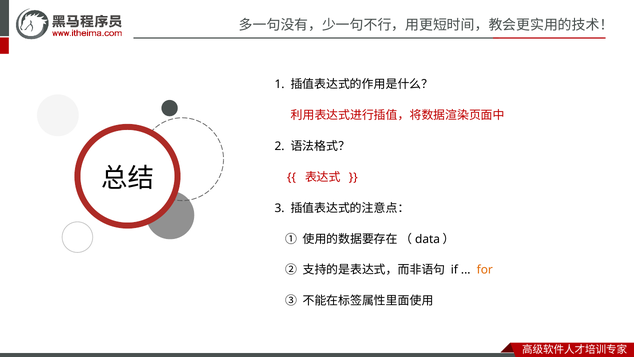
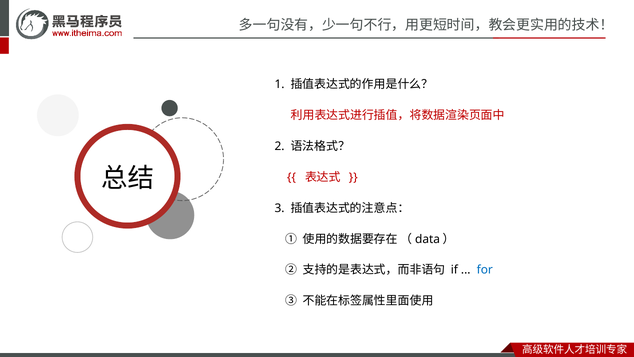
for colour: orange -> blue
